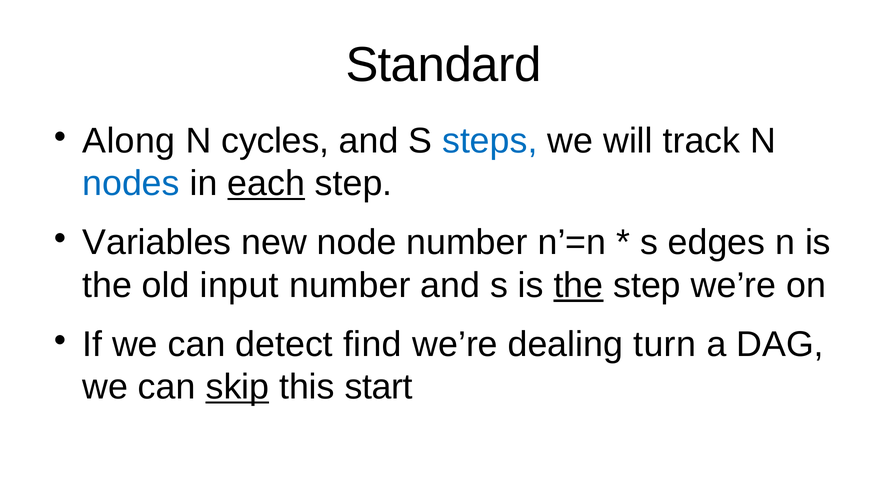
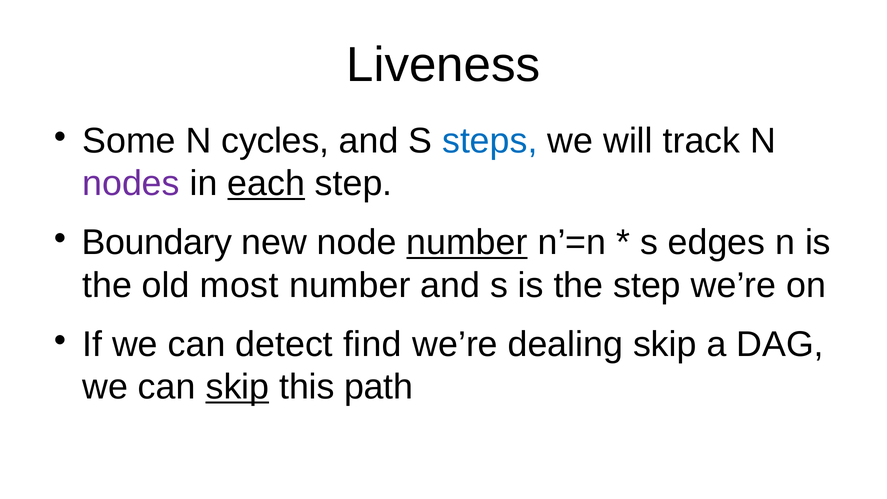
Standard: Standard -> Liveness
Along: Along -> Some
nodes colour: blue -> purple
Variables: Variables -> Boundary
number at (467, 242) underline: none -> present
input: input -> most
the at (578, 285) underline: present -> none
dealing turn: turn -> skip
start: start -> path
